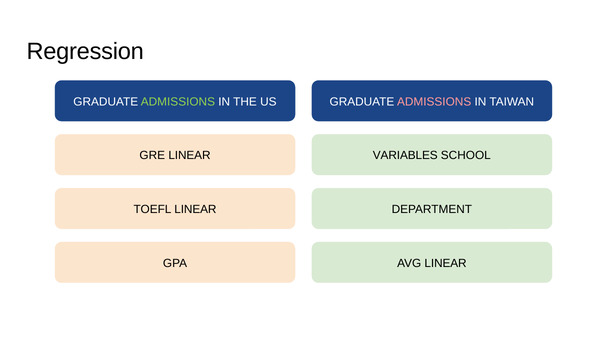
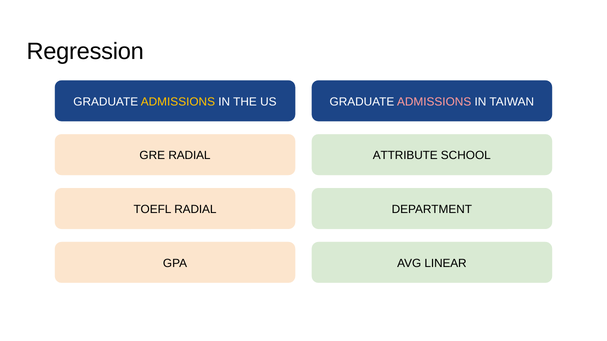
ADMISSIONS at (178, 102) colour: light green -> yellow
GRE LINEAR: LINEAR -> RADIAL
VARIABLES: VARIABLES -> ATTRIBUTE
TOEFL LINEAR: LINEAR -> RADIAL
